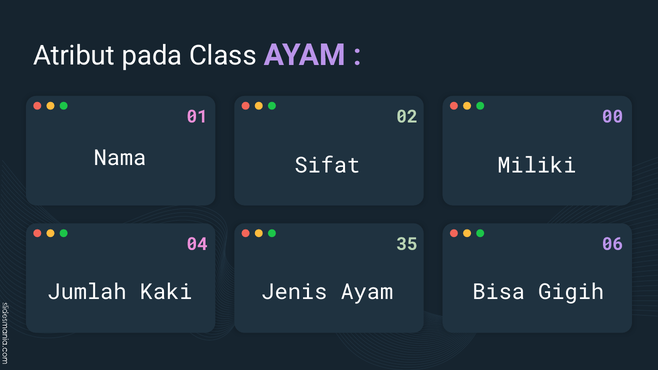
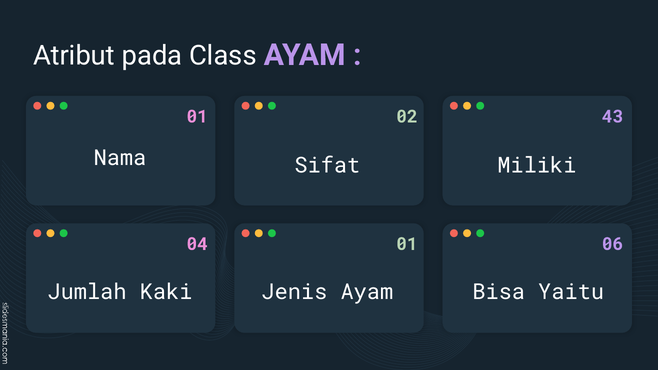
00: 00 -> 43
04 35: 35 -> 01
Gigih: Gigih -> Yaitu
